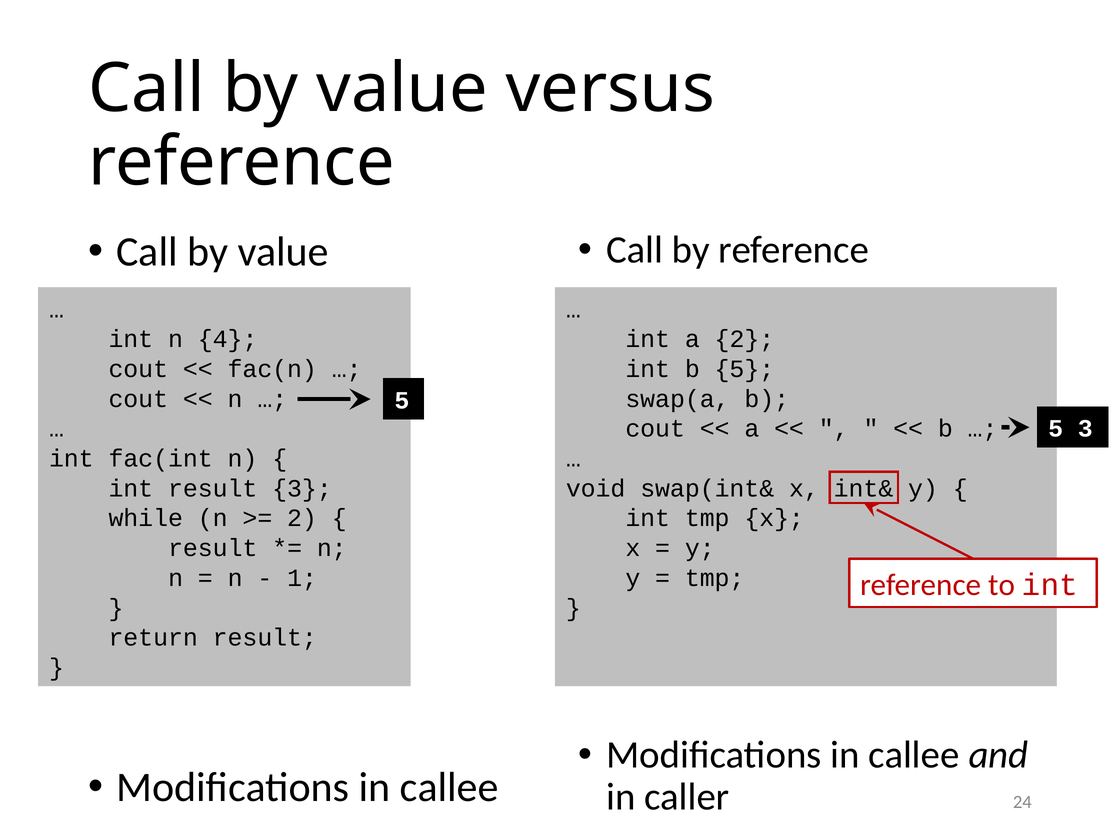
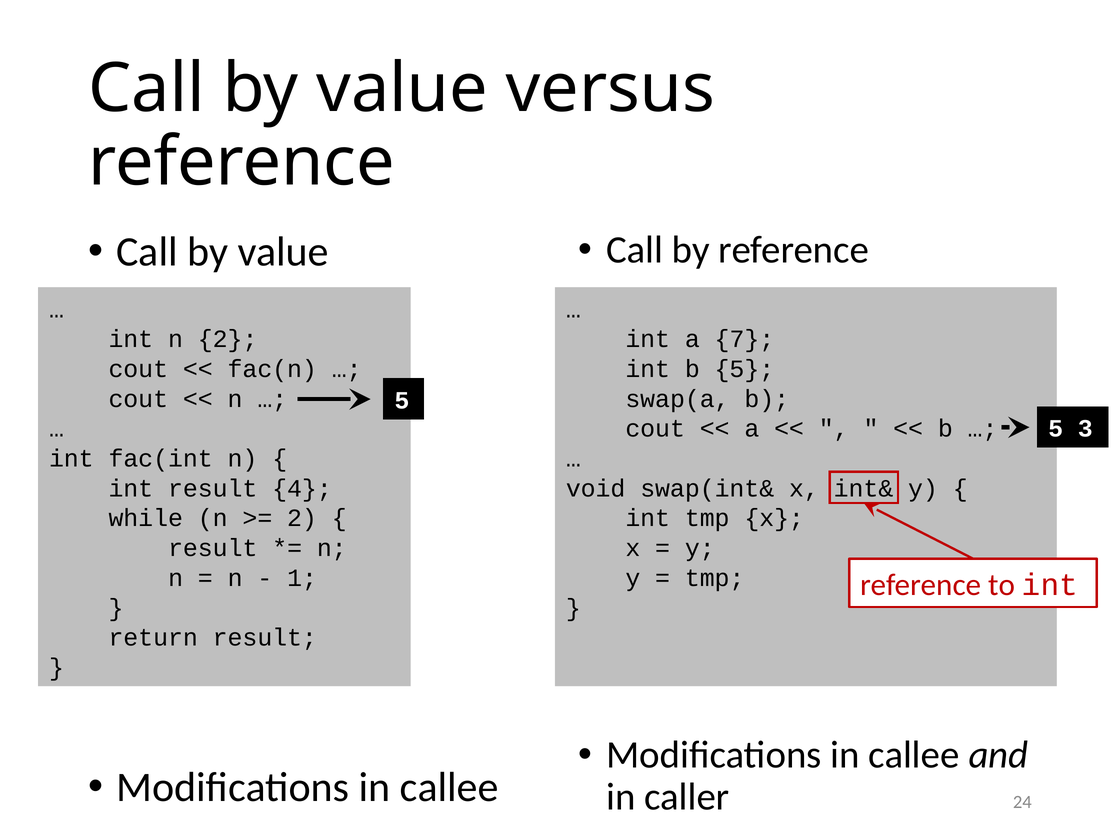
n 4: 4 -> 2
a 2: 2 -> 7
result 3: 3 -> 4
